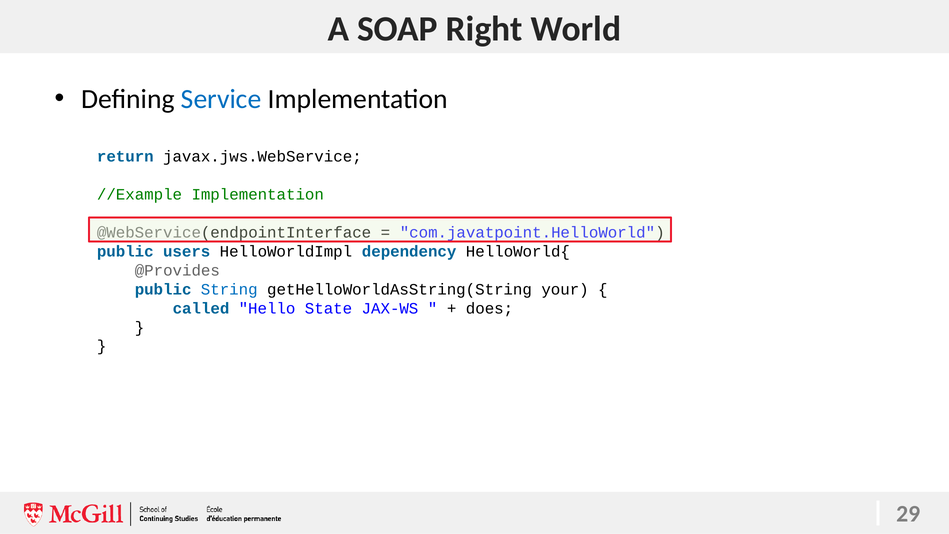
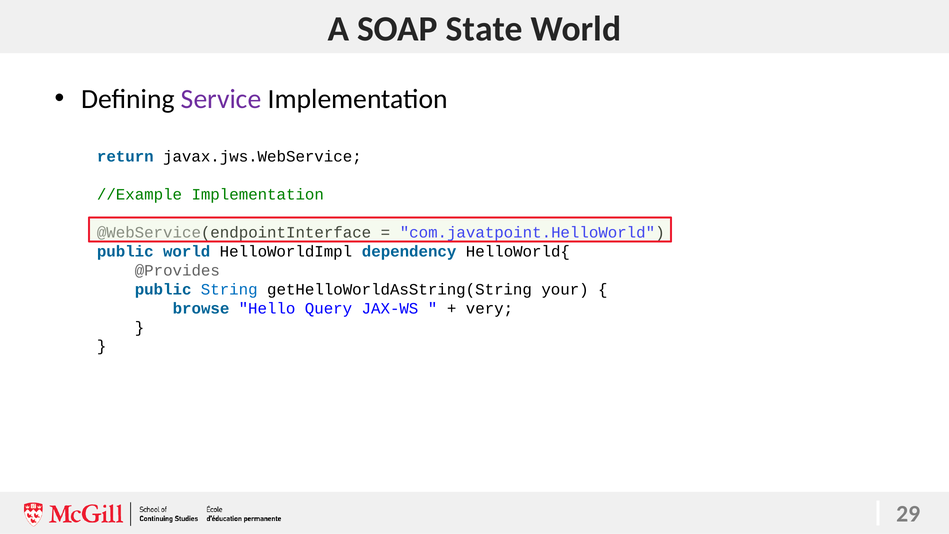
Right: Right -> State
Service colour: blue -> purple
public users: users -> world
called: called -> browse
State: State -> Query
does: does -> very
